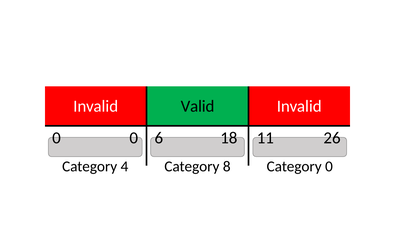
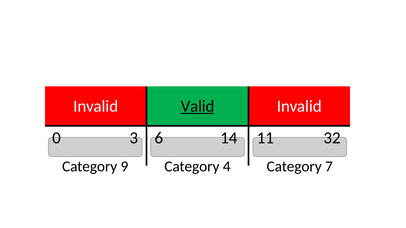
Valid underline: none -> present
0 0: 0 -> 3
18: 18 -> 14
26: 26 -> 32
4: 4 -> 9
8: 8 -> 4
Category 0: 0 -> 7
